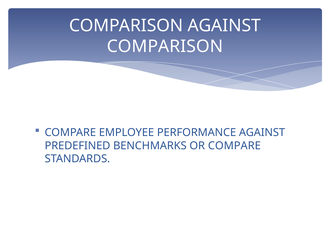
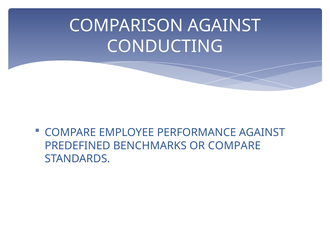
COMPARISON at (165, 46): COMPARISON -> CONDUCTING
